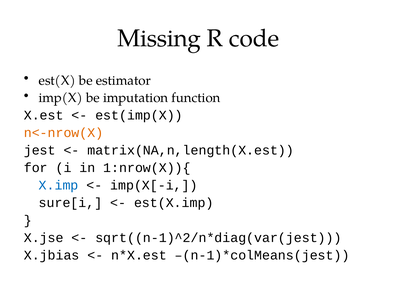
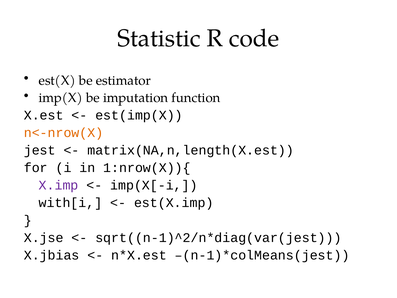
Missing: Missing -> Statistic
X.imp colour: blue -> purple
sure[i: sure[i -> with[i
